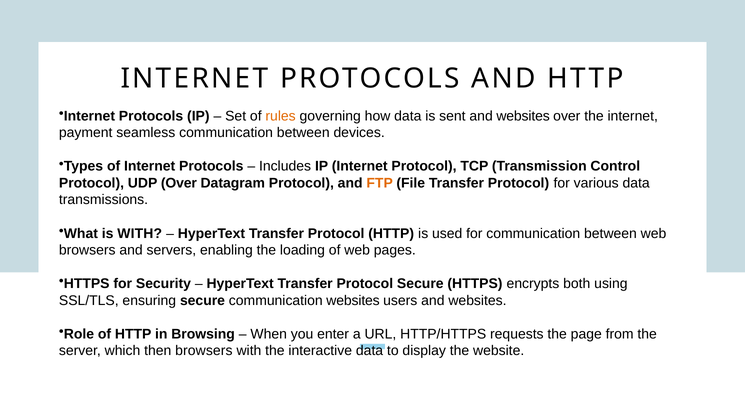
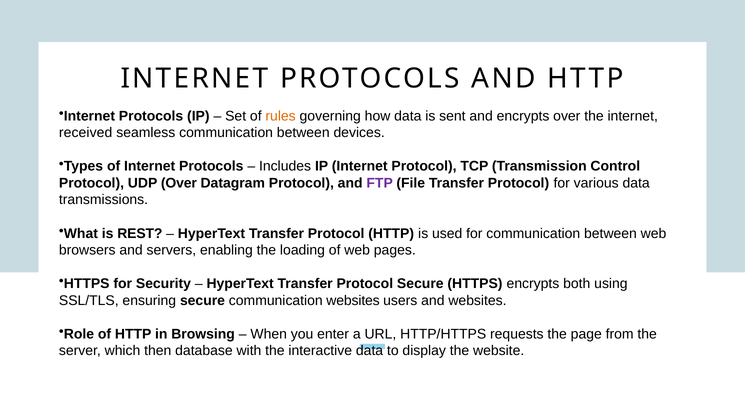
sent and websites: websites -> encrypts
payment: payment -> received
FTP colour: orange -> purple
is WITH: WITH -> REST
then browsers: browsers -> database
